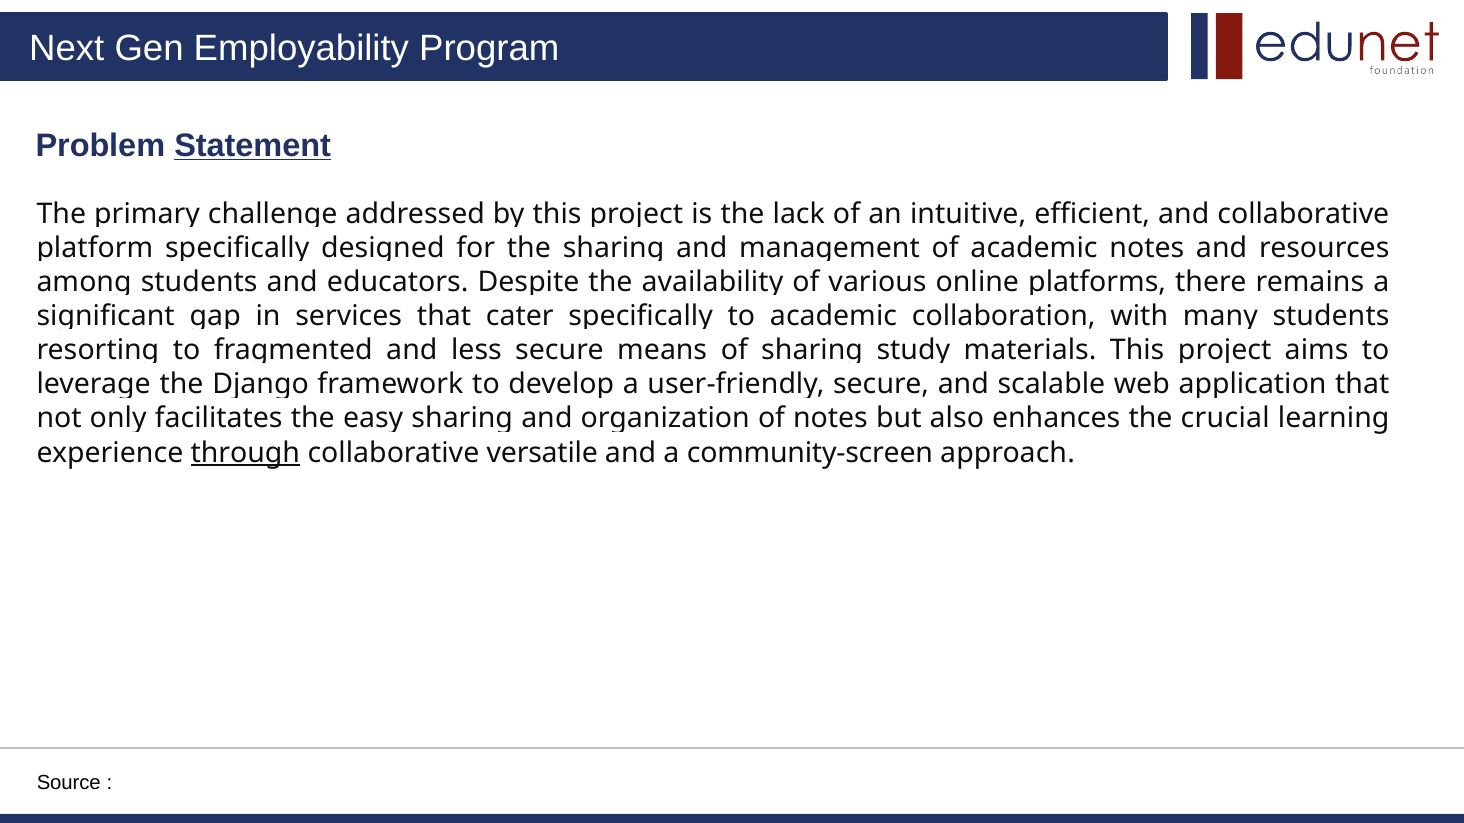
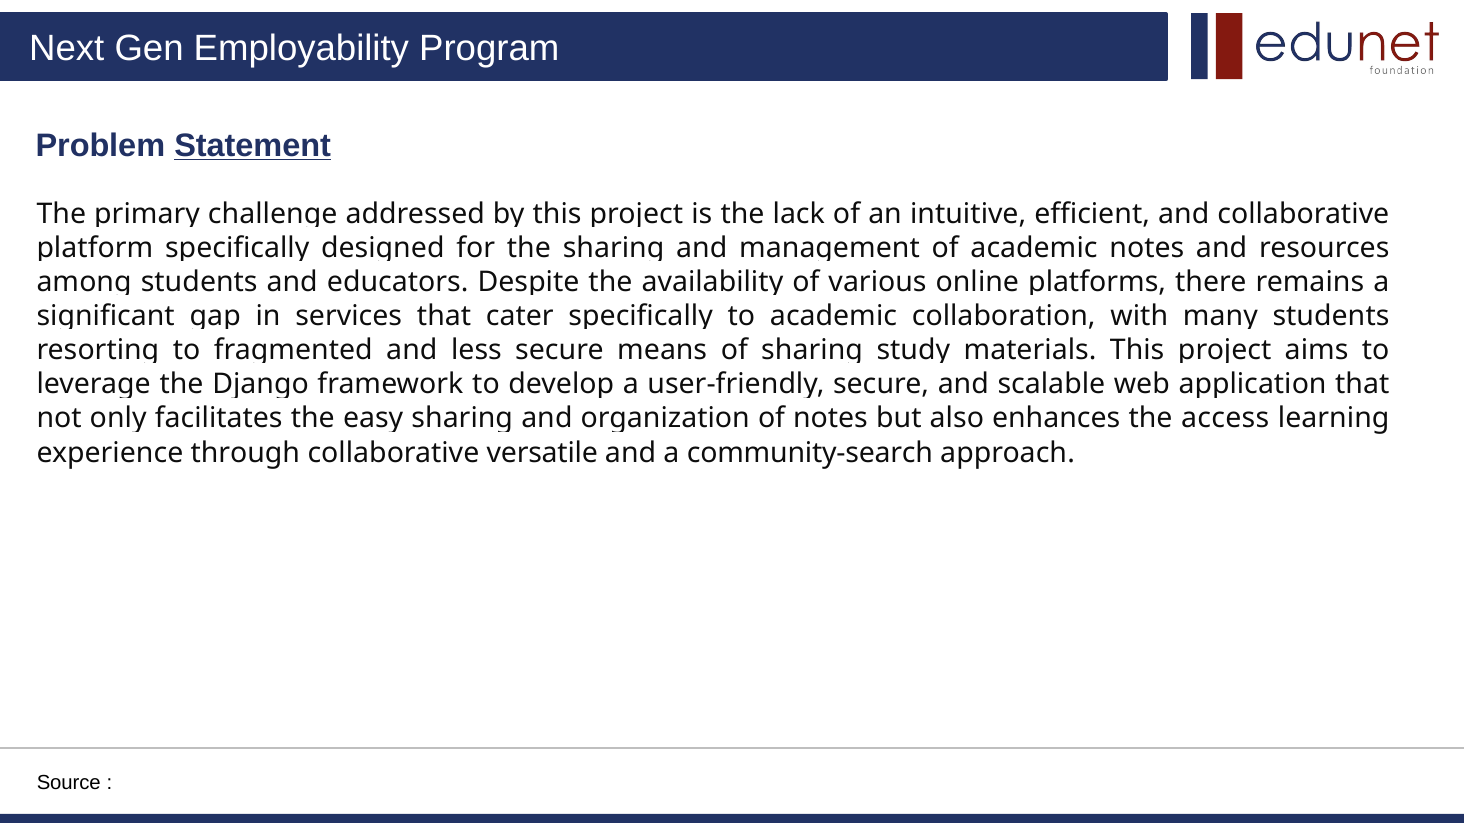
crucial: crucial -> access
through underline: present -> none
community-screen: community-screen -> community-search
